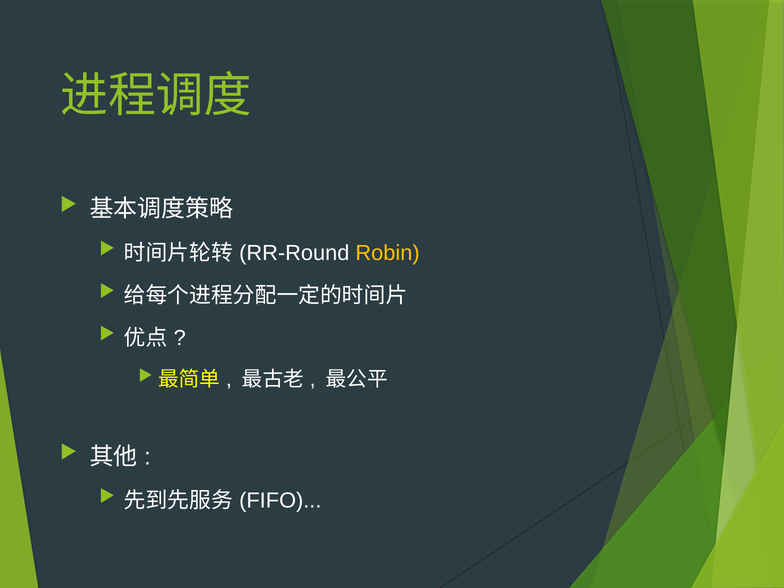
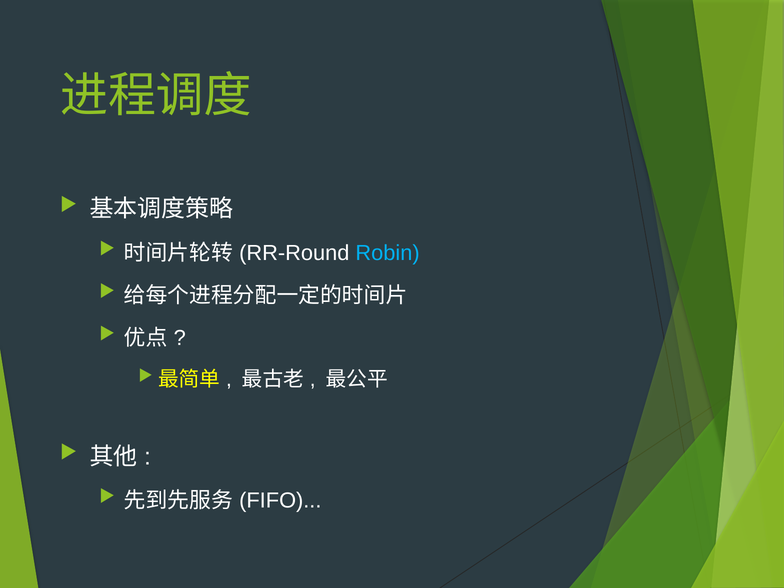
Robin colour: yellow -> light blue
